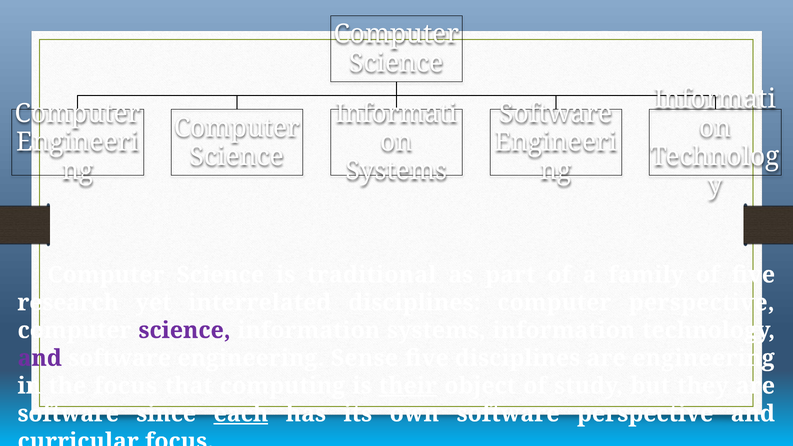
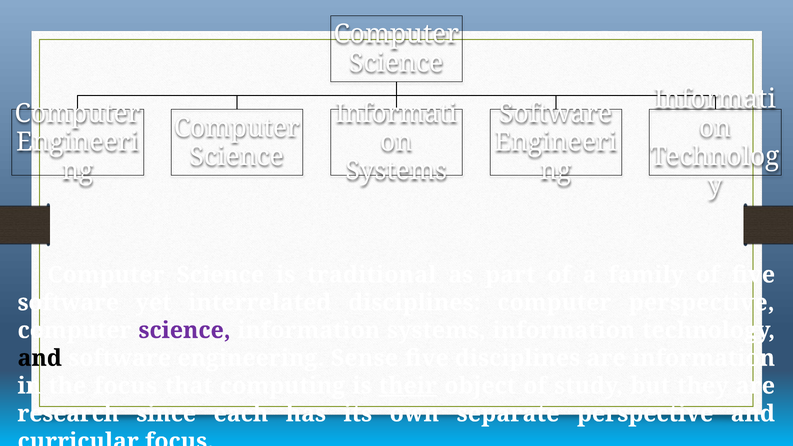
research at (68, 303): research -> software
and at (40, 358) colour: purple -> black
are engineering: engineering -> information
software at (68, 414): software -> research
each underline: present -> none
own software: software -> separate
